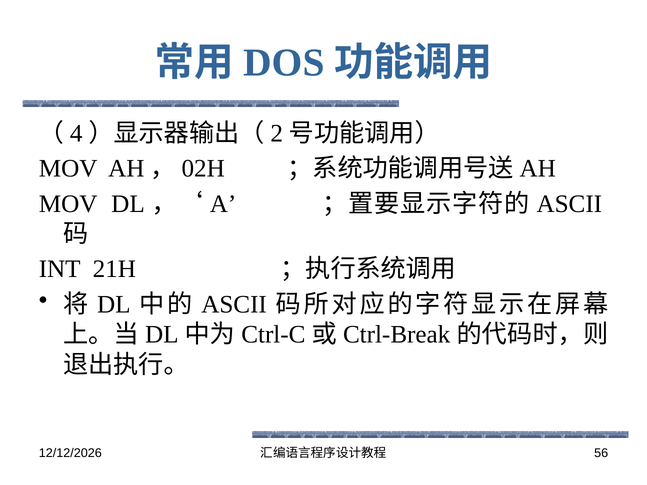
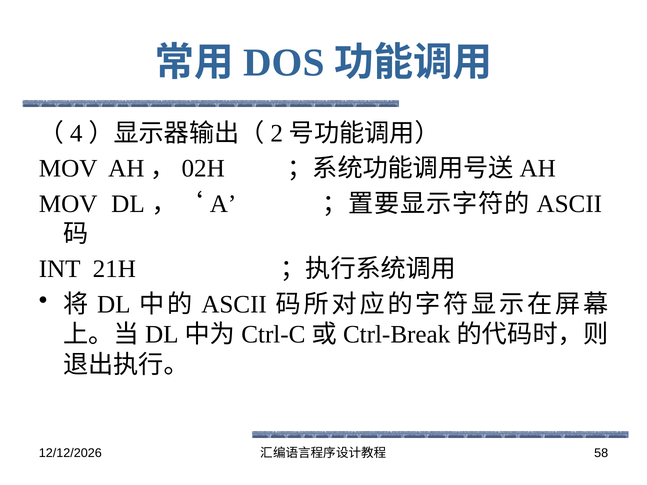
56: 56 -> 58
